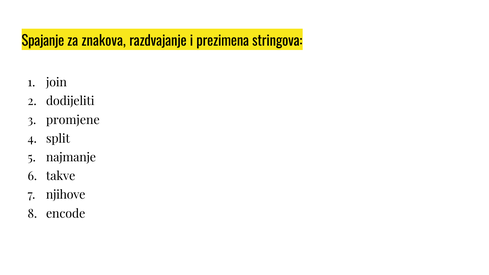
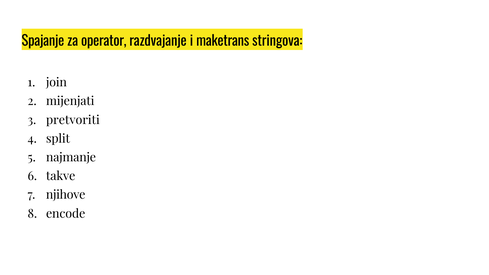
znakova: znakova -> operator
prezimena: prezimena -> maketrans
dodijeliti: dodijeliti -> mijenjati
promjene: promjene -> pretvoriti
